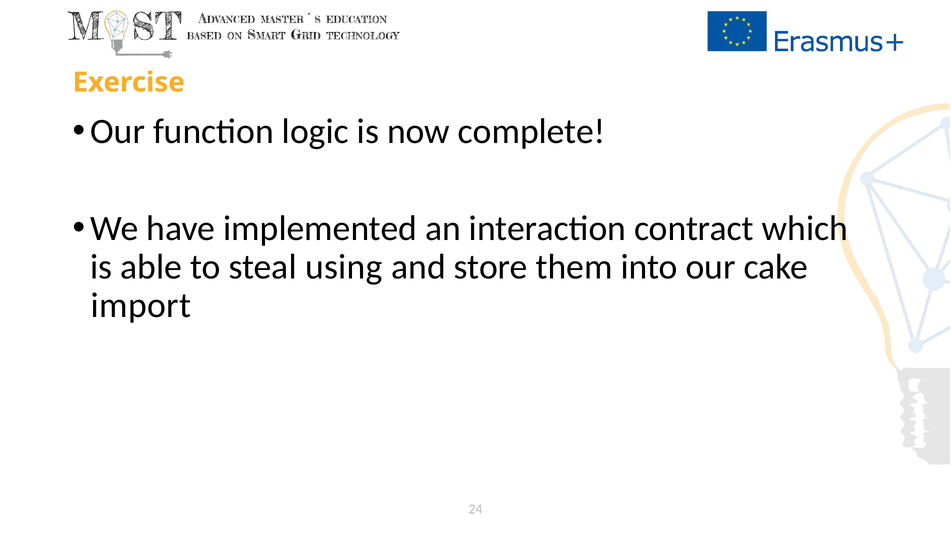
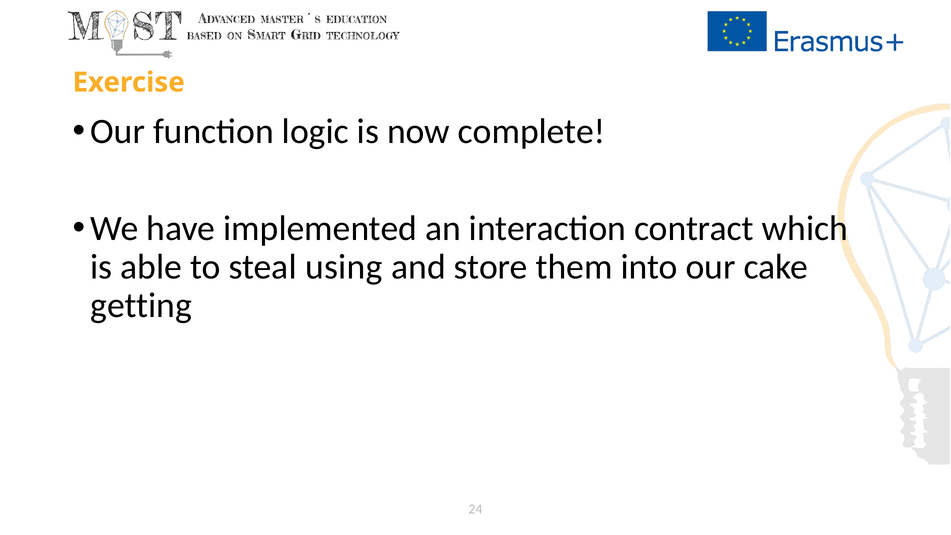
import: import -> getting
